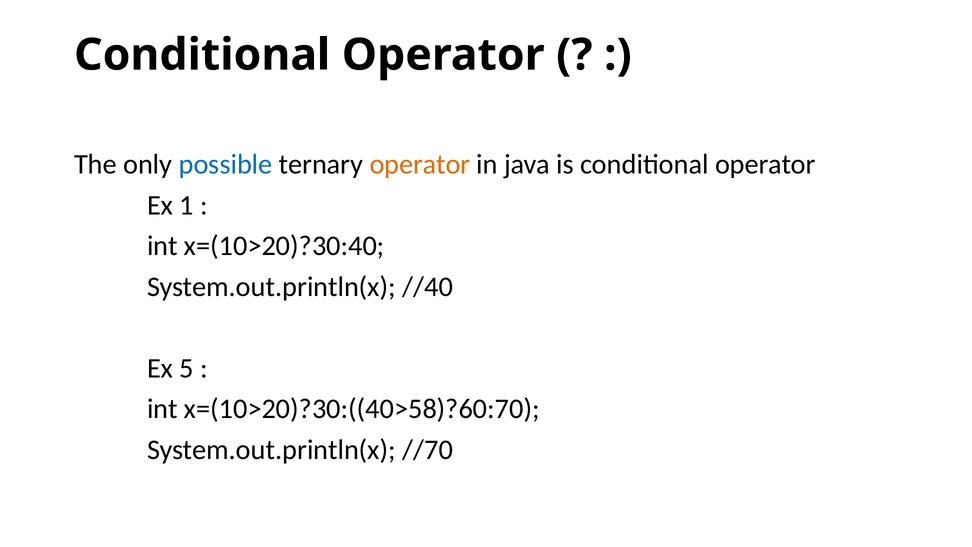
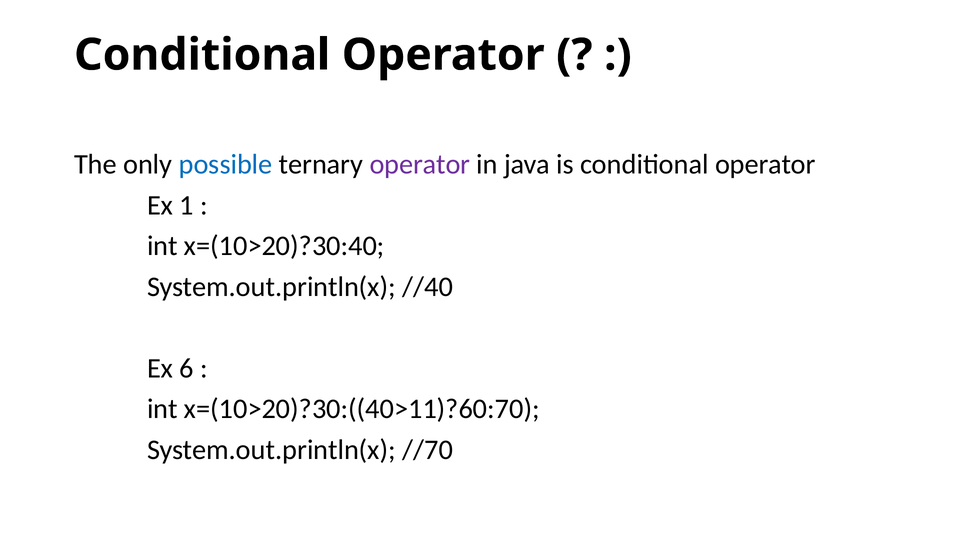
operator at (420, 164) colour: orange -> purple
5: 5 -> 6
x=(10>20)?30:((40>58)?60:70: x=(10>20)?30:((40>58)?60:70 -> x=(10>20)?30:((40>11)?60:70
